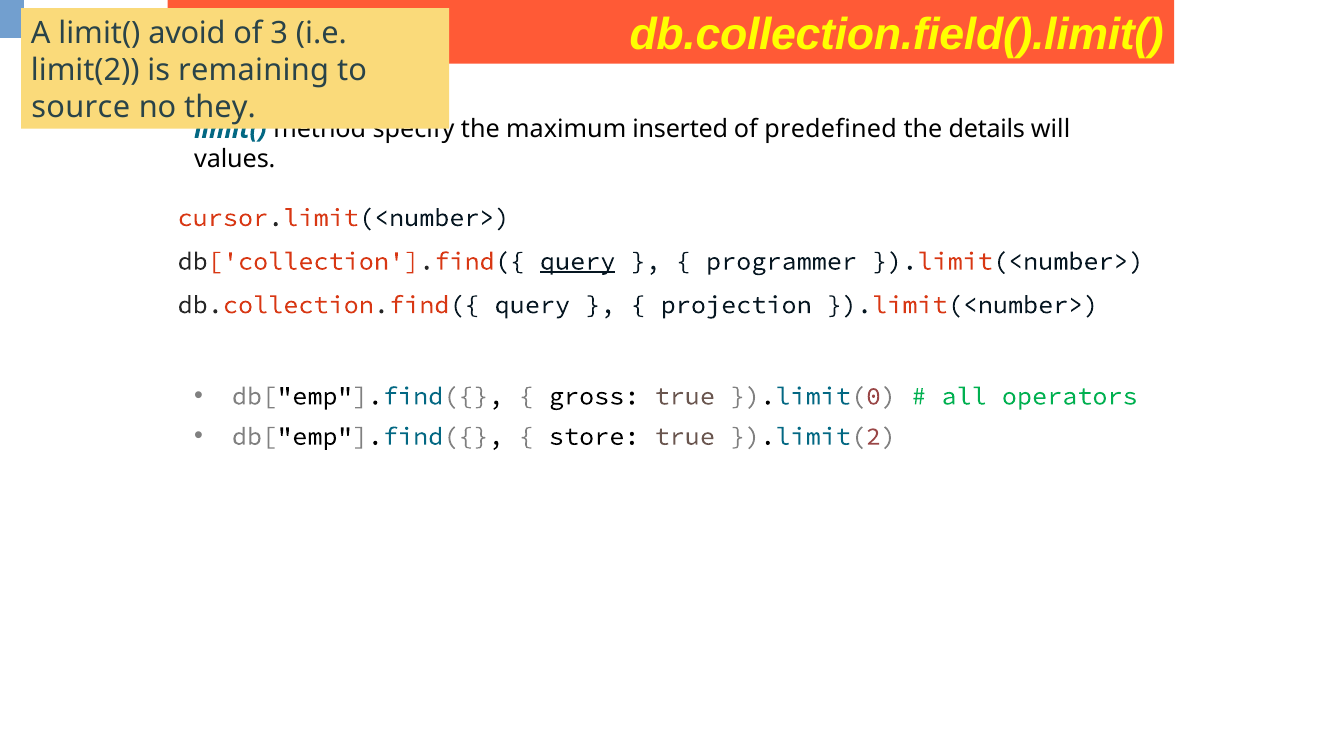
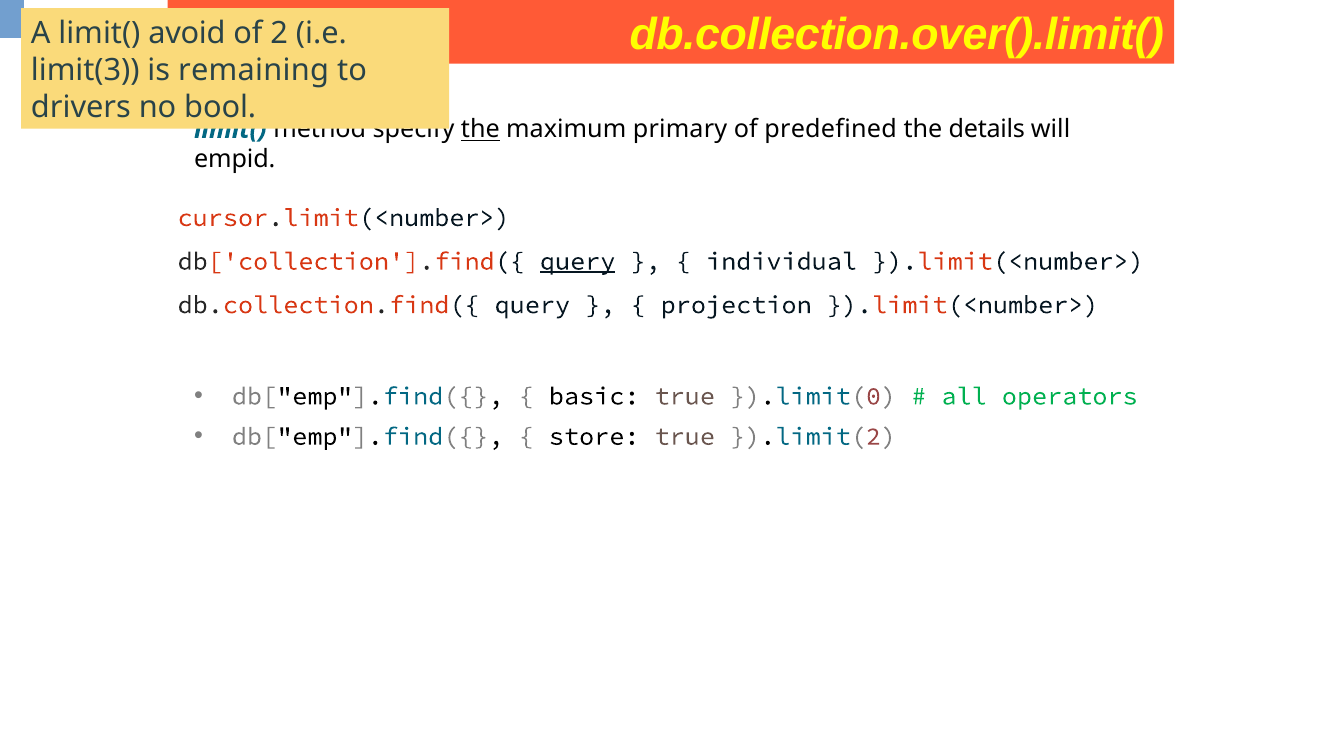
db.collection.field().limit(: db.collection.field().limit( -> db.collection.over().limit(
3: 3 -> 2
limit(2: limit(2 -> limit(3
source: source -> drivers
they: they -> bool
the at (480, 129) underline: none -> present
inserted: inserted -> primary
values: values -> empid
programmer: programmer -> individual
gross: gross -> basic
